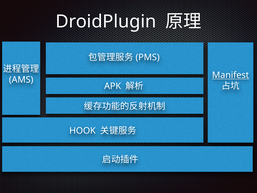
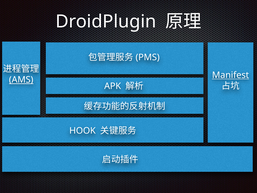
AMS underline: none -> present
